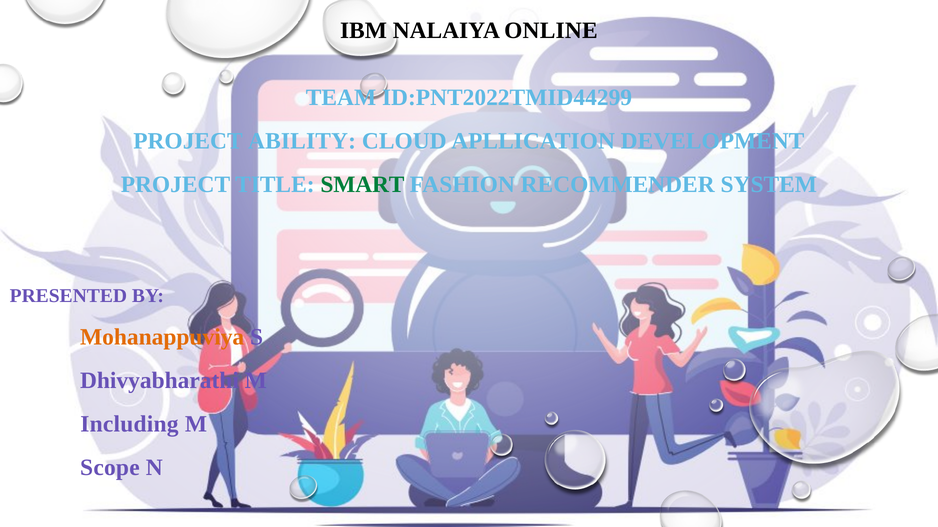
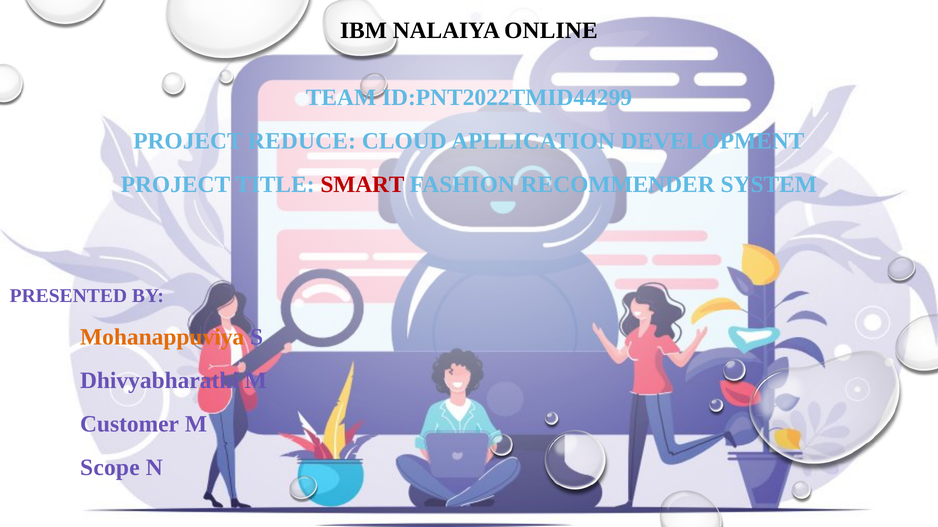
ABILITY: ABILITY -> REDUCE
SMART colour: green -> red
Including: Including -> Customer
